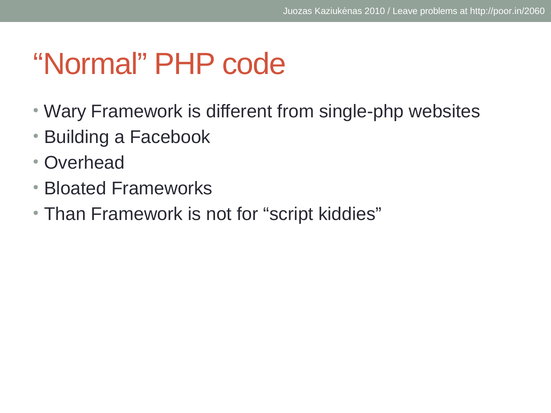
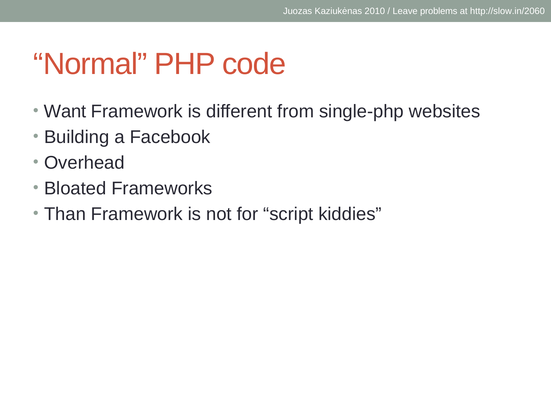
http://poor.in/2060: http://poor.in/2060 -> http://slow.in/2060
Wary: Wary -> Want
